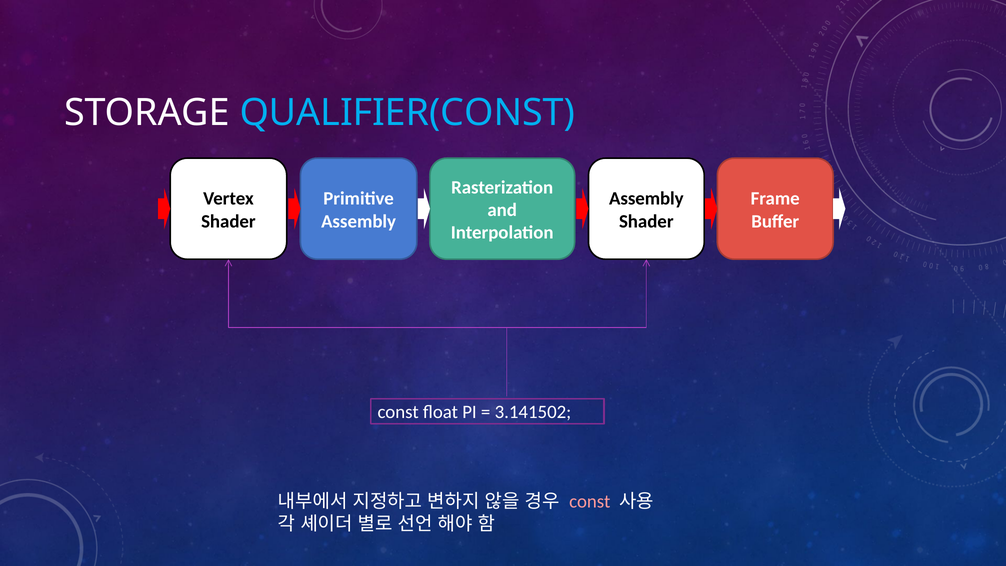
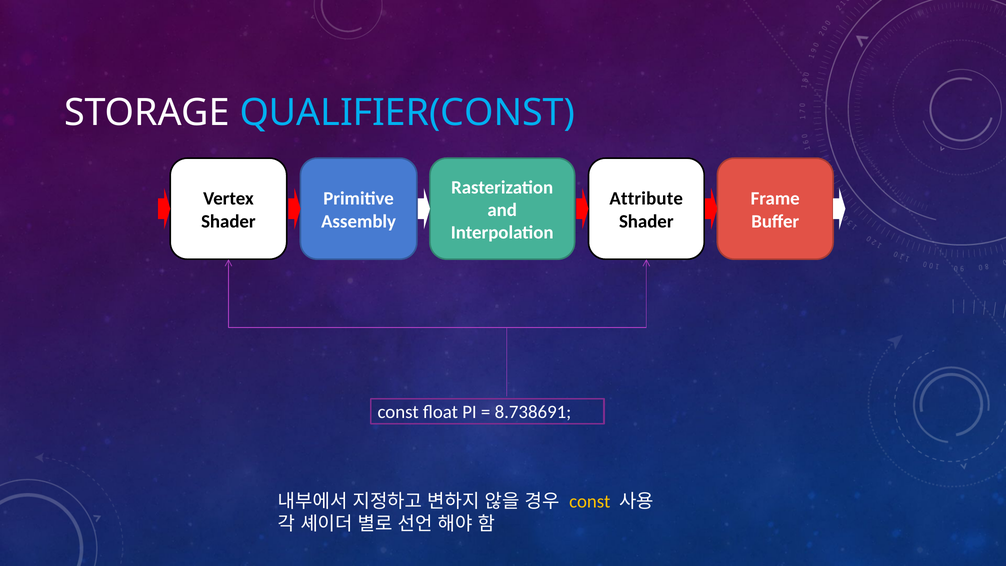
Assembly at (646, 199): Assembly -> Attribute
3.141502: 3.141502 -> 8.738691
const at (590, 501) colour: pink -> yellow
